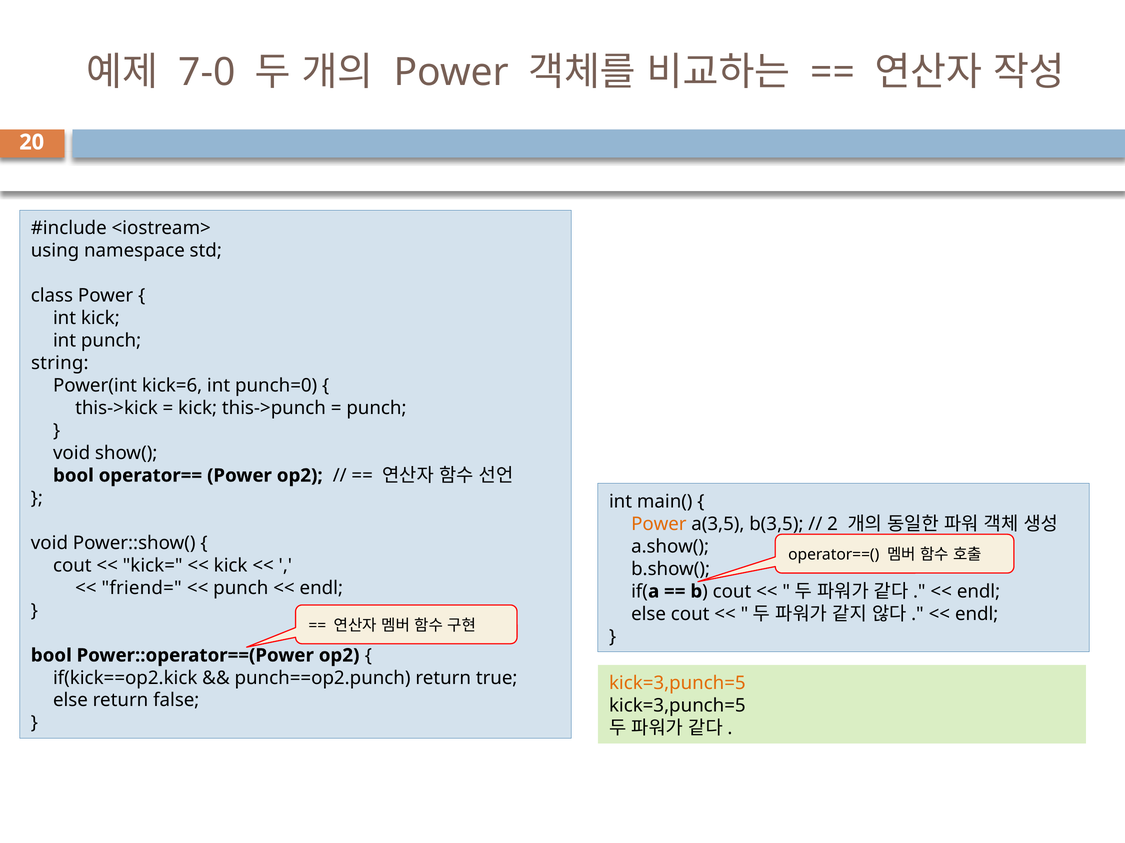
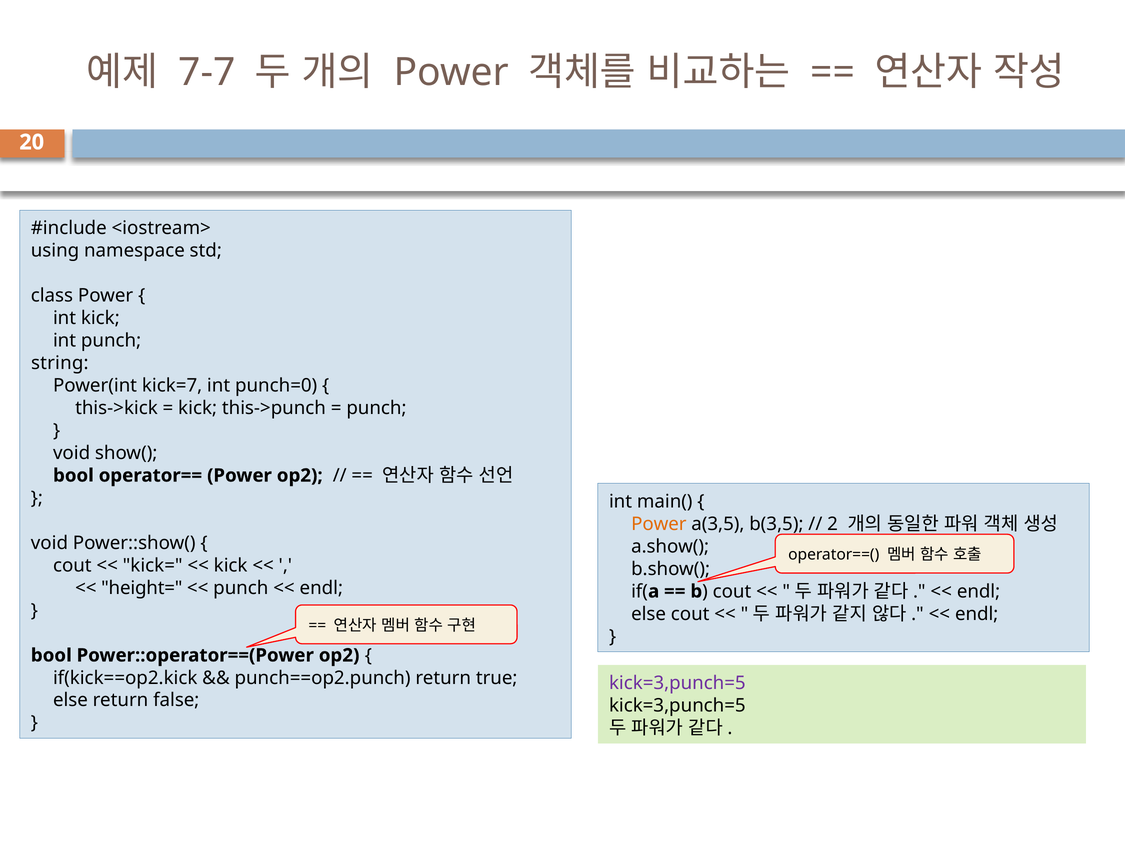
7-0: 7-0 -> 7-7
kick=6: kick=6 -> kick=7
friend=: friend= -> height=
kick=3,punch=5 at (677, 684) colour: orange -> purple
